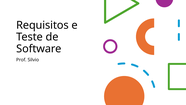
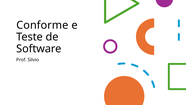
Requisitos: Requisitos -> Conforme
